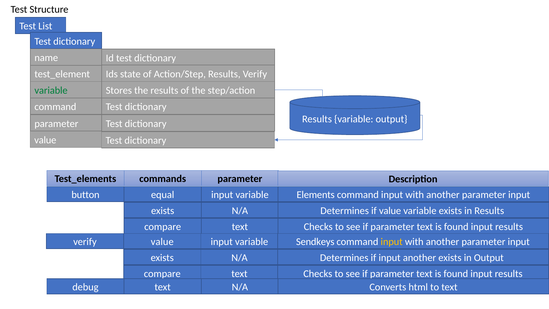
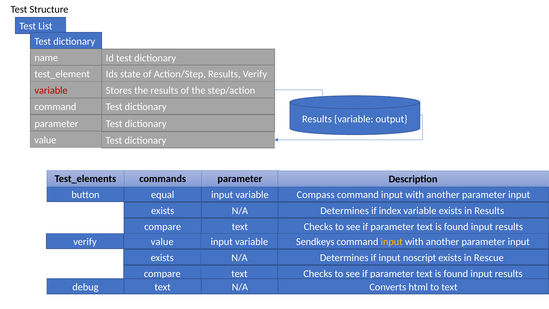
variable at (51, 90) colour: green -> red
Elements: Elements -> Compass
if value: value -> index
input another: another -> noscript
in Output: Output -> Rescue
